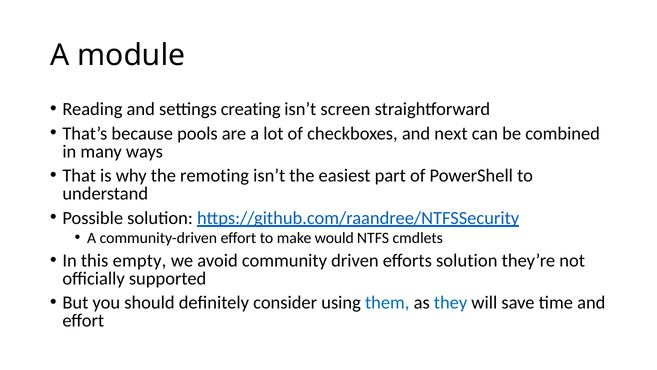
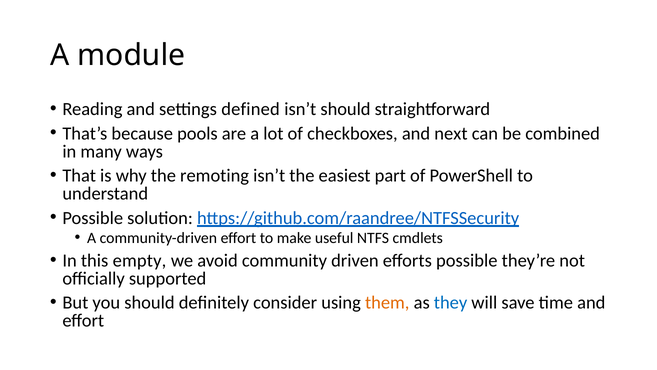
creating: creating -> defined
isn’t screen: screen -> should
would: would -> useful
efforts solution: solution -> possible
them colour: blue -> orange
